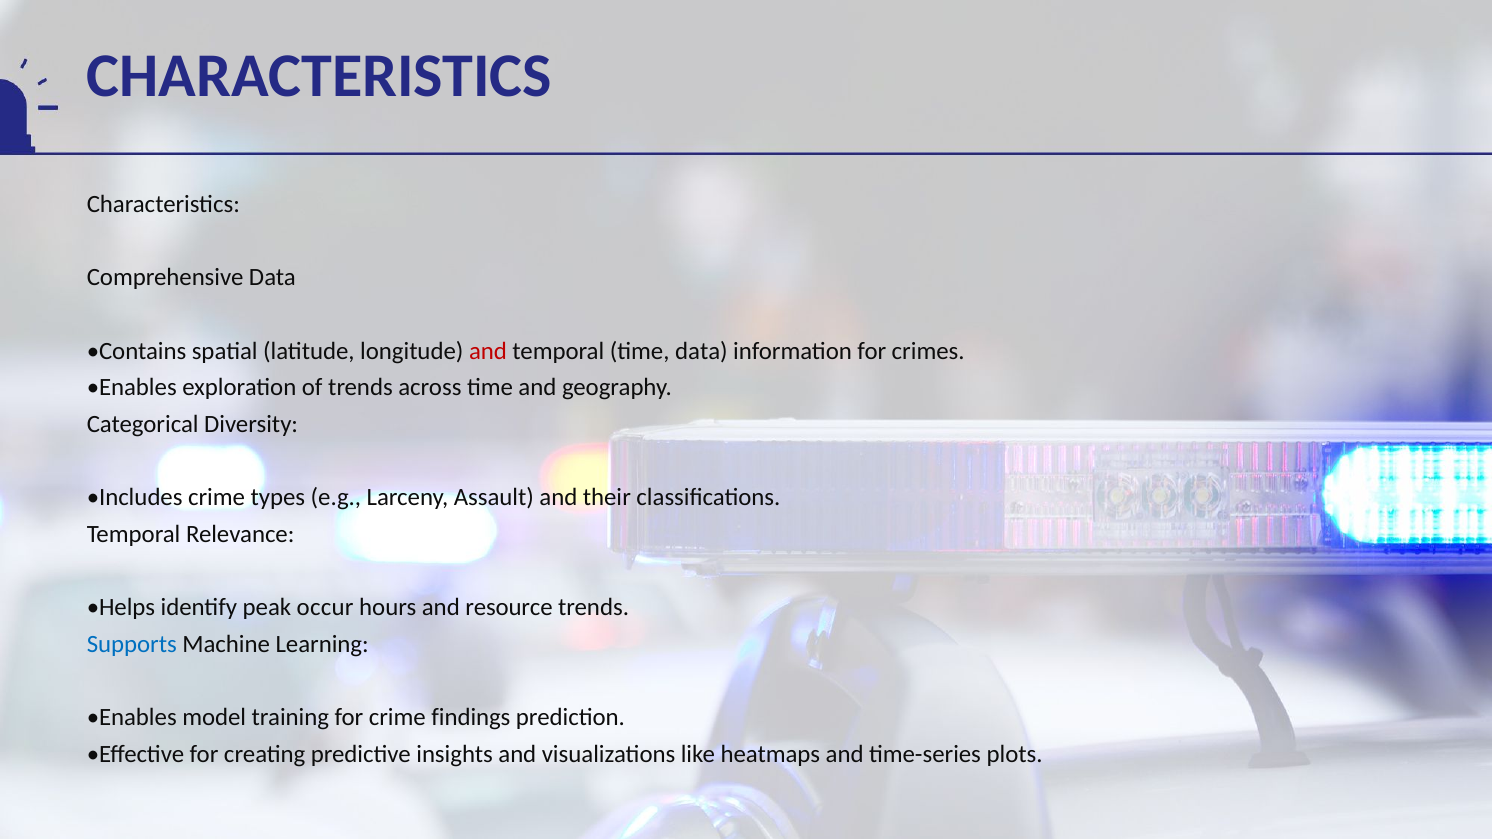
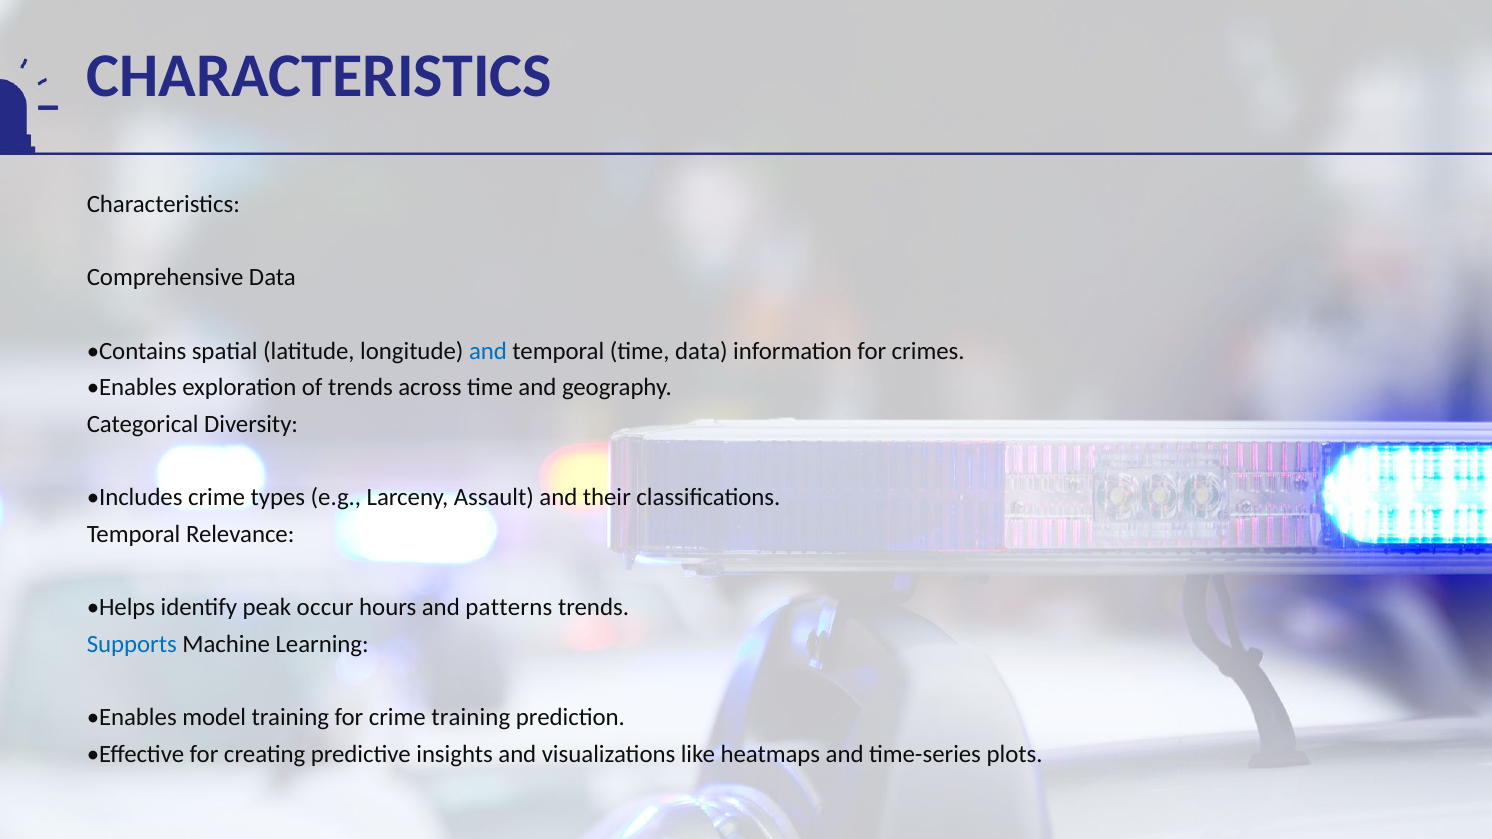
and at (488, 351) colour: red -> blue
resource: resource -> patterns
crime findings: findings -> training
